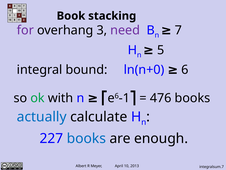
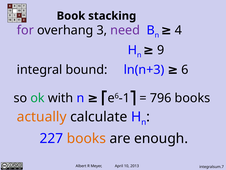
7: 7 -> 4
5: 5 -> 9
ln(n+0: ln(n+0 -> ln(n+3
476: 476 -> 796
actually colour: blue -> orange
books at (86, 138) colour: blue -> orange
